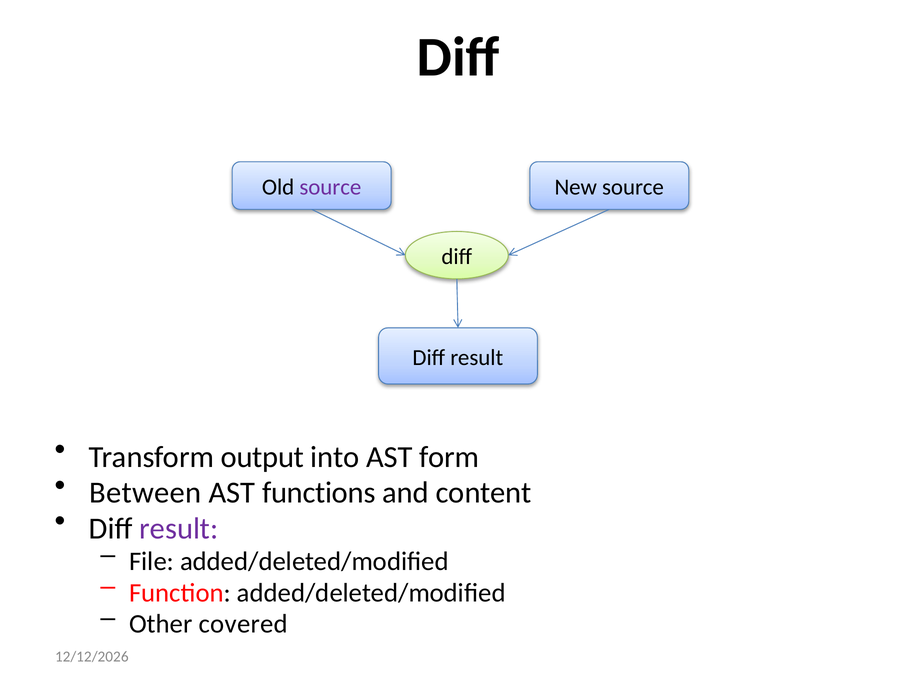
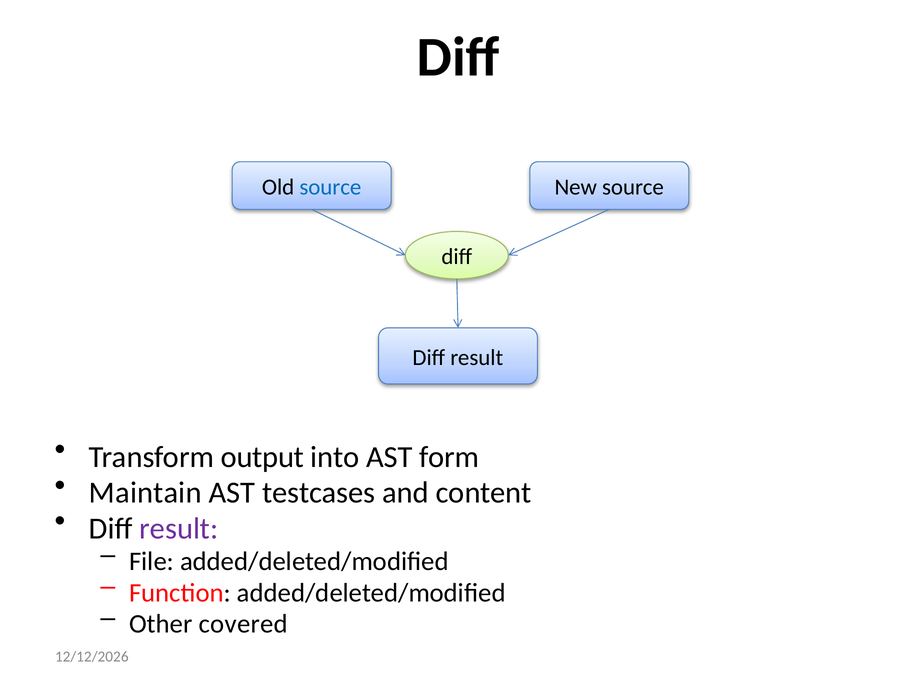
source at (330, 187) colour: purple -> blue
Between: Between -> Maintain
functions: functions -> testcases
